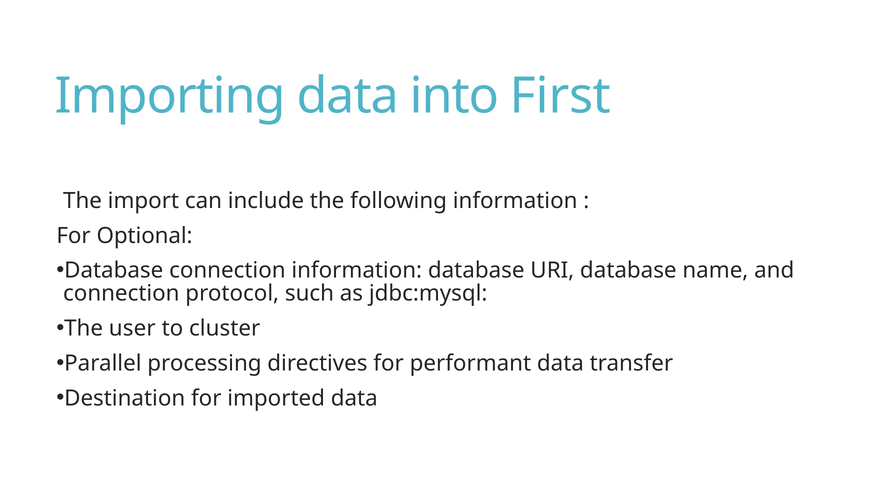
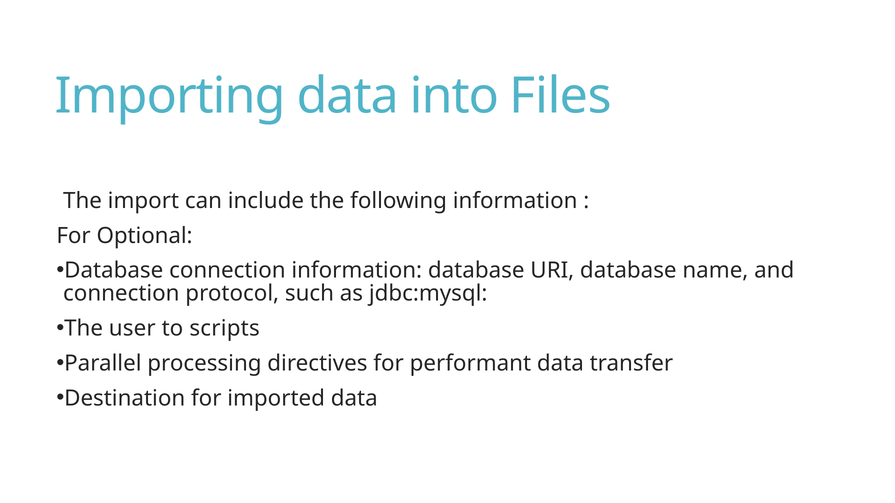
First: First -> Files
cluster: cluster -> scripts
